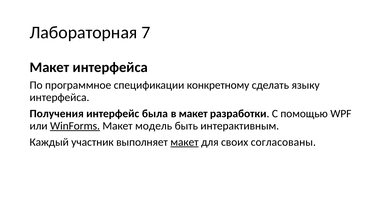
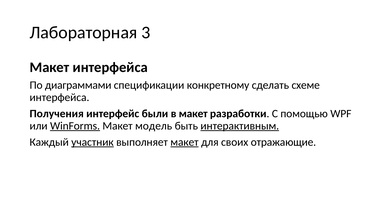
7: 7 -> 3
программное: программное -> диаграммами
языку: языку -> схеме
была: была -> были
интерактивным underline: none -> present
участник underline: none -> present
согласованы: согласованы -> отражающие
